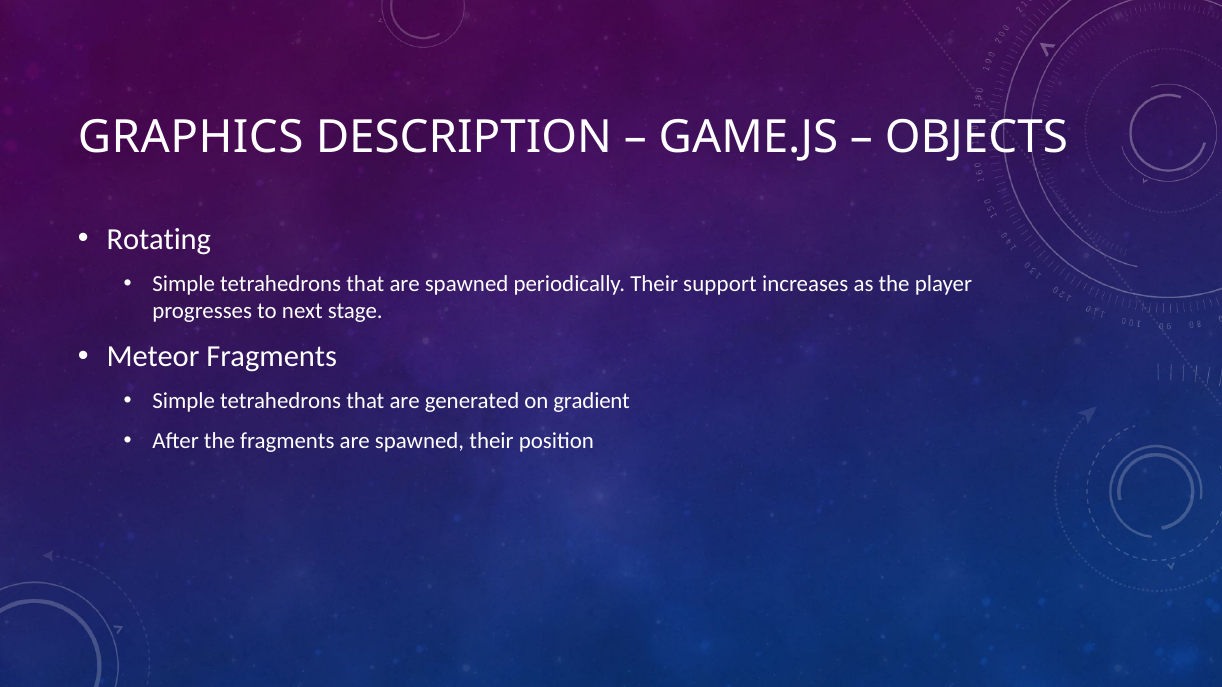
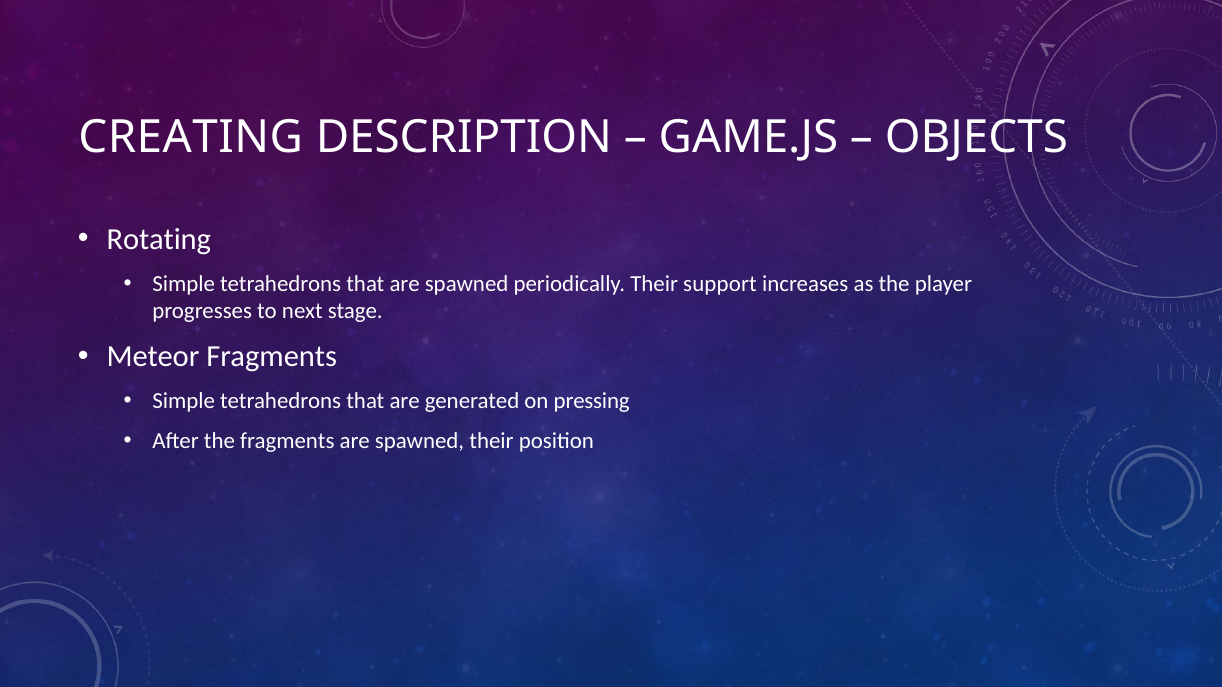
GRAPHICS: GRAPHICS -> CREATING
gradient: gradient -> pressing
